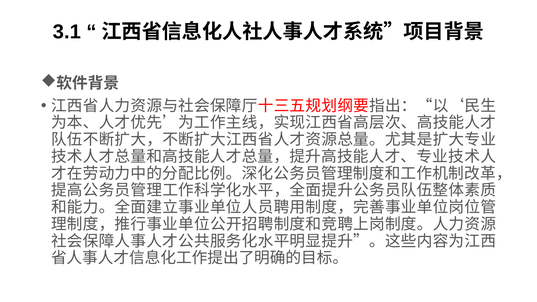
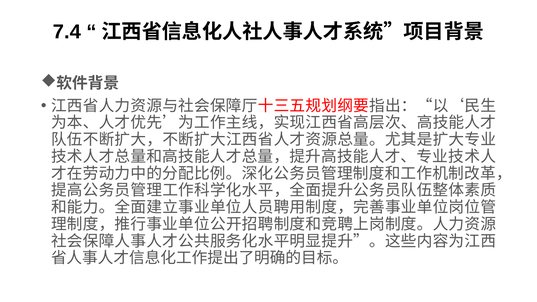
3.1: 3.1 -> 7.4
